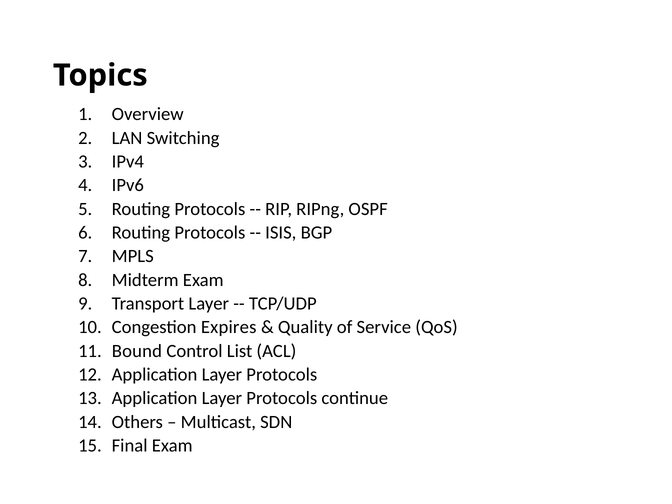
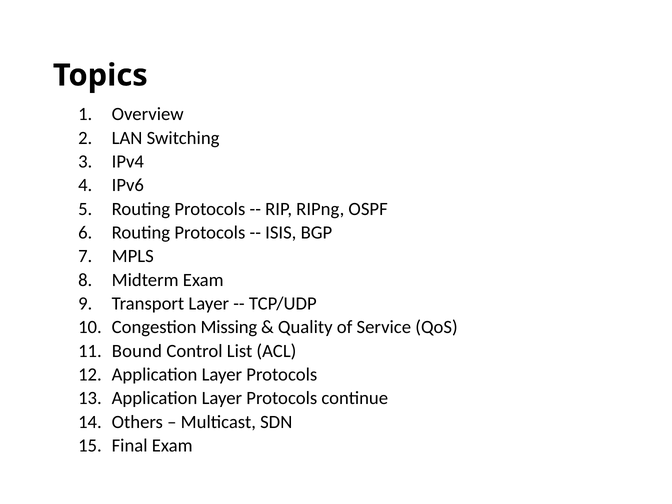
Expires: Expires -> Missing
